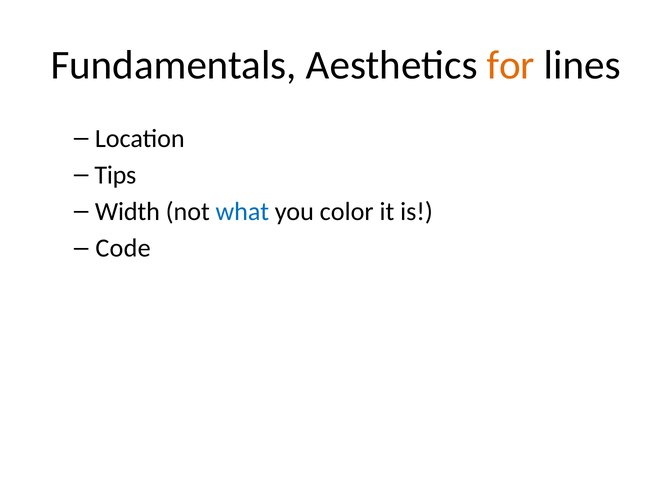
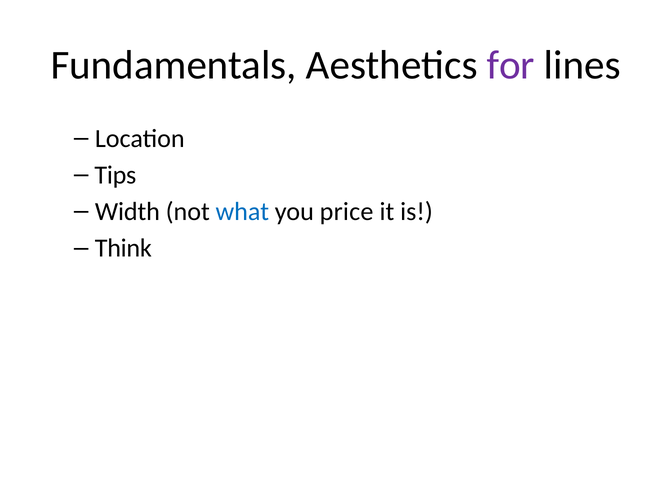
for colour: orange -> purple
color: color -> price
Code: Code -> Think
